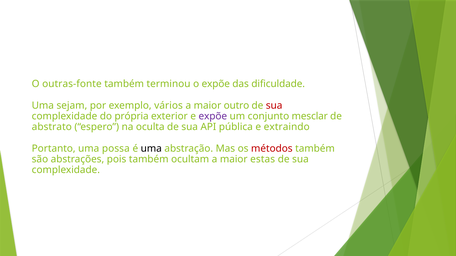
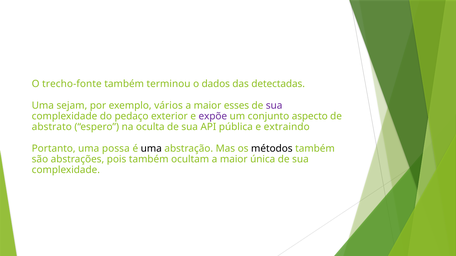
outras-fonte: outras-fonte -> trecho-fonte
o expõe: expõe -> dados
dificuldade: dificuldade -> detectadas
outro: outro -> esses
sua at (274, 106) colour: red -> purple
própria: própria -> pedaço
mesclar: mesclar -> aspecto
métodos colour: red -> black
estas: estas -> única
